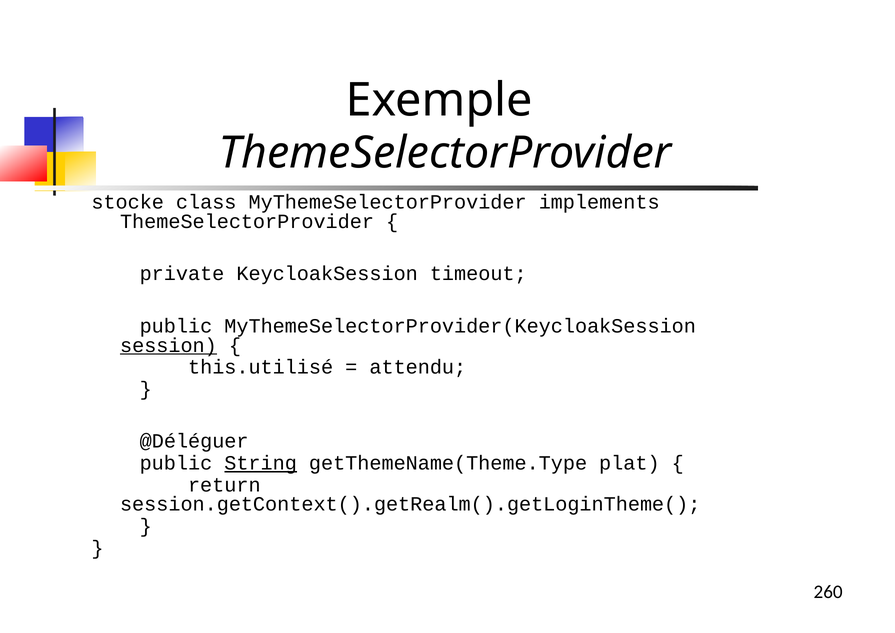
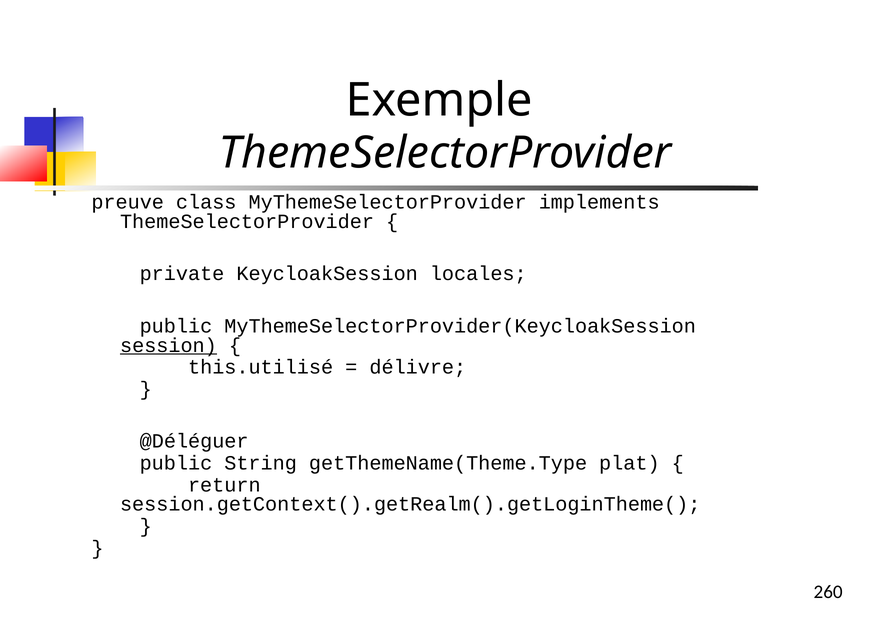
stocke: stocke -> preuve
timeout: timeout -> locales
attendu: attendu -> délivre
String underline: present -> none
